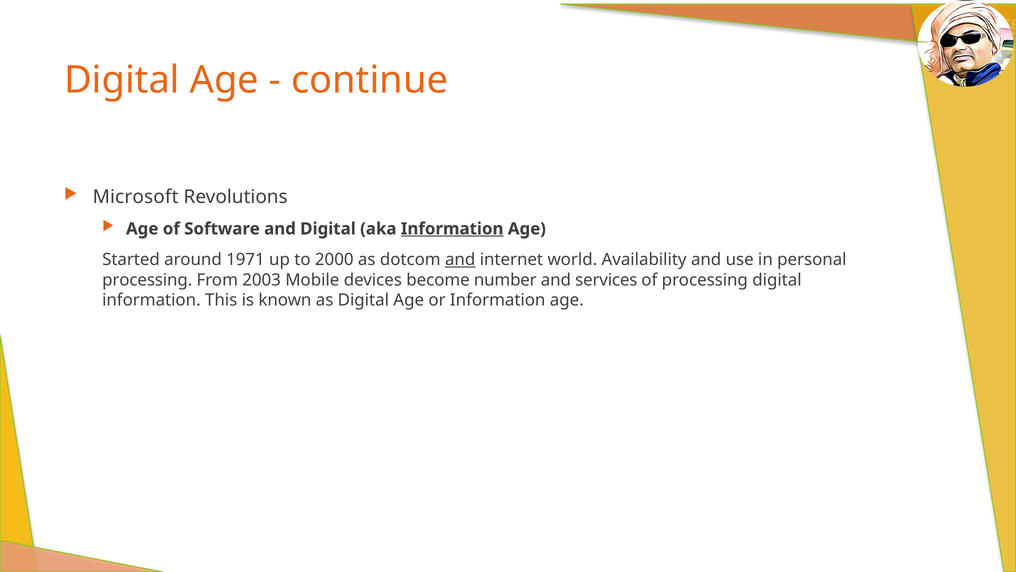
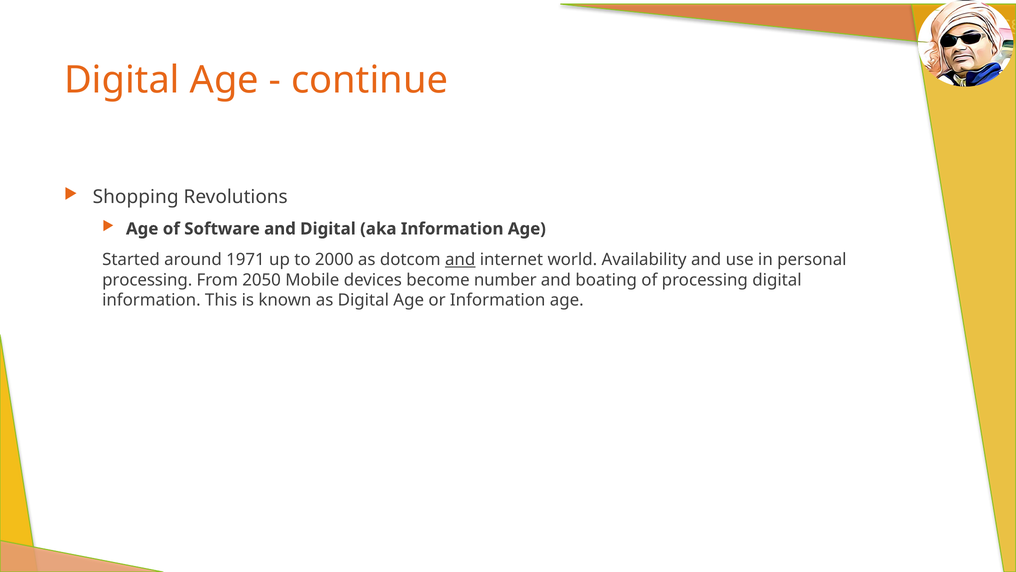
Microsoft: Microsoft -> Shopping
Information at (452, 229) underline: present -> none
2003: 2003 -> 2050
services: services -> boating
